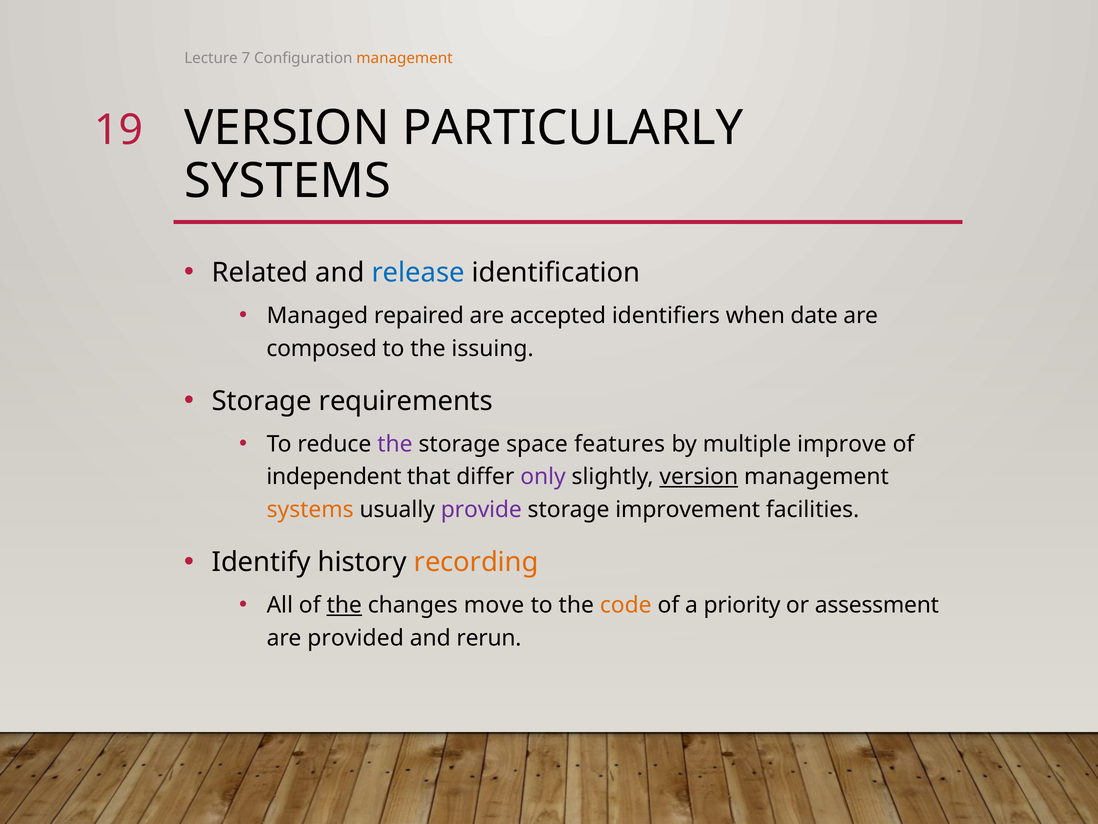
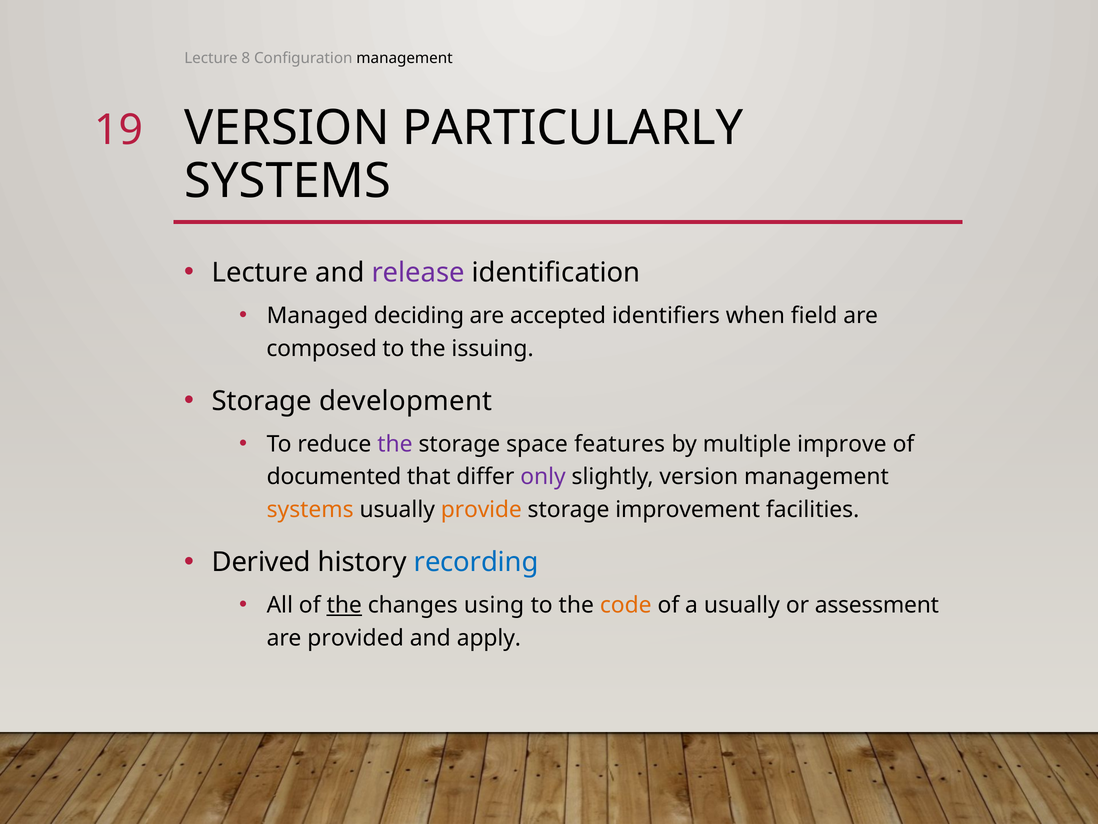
7: 7 -> 8
management at (405, 58) colour: orange -> black
Related at (260, 272): Related -> Lecture
release colour: blue -> purple
repaired: repaired -> deciding
date: date -> field
requirements: requirements -> development
independent: independent -> documented
version at (699, 477) underline: present -> none
provide colour: purple -> orange
Identify: Identify -> Derived
recording colour: orange -> blue
move: move -> using
a priority: priority -> usually
rerun: rerun -> apply
